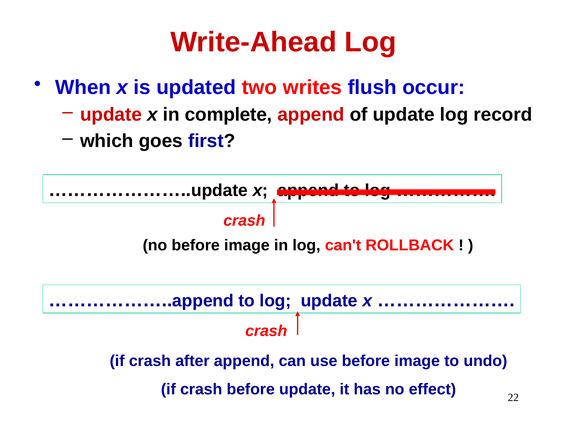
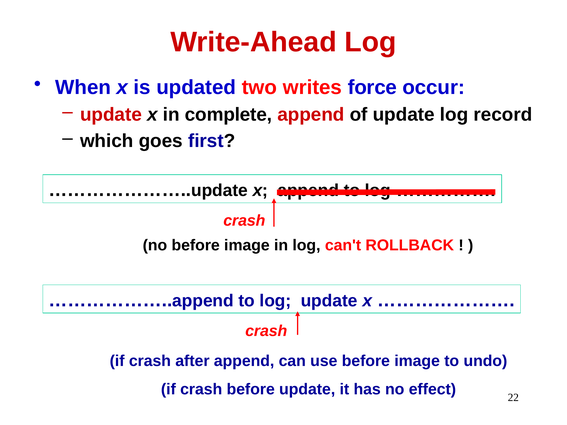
flush: flush -> force
